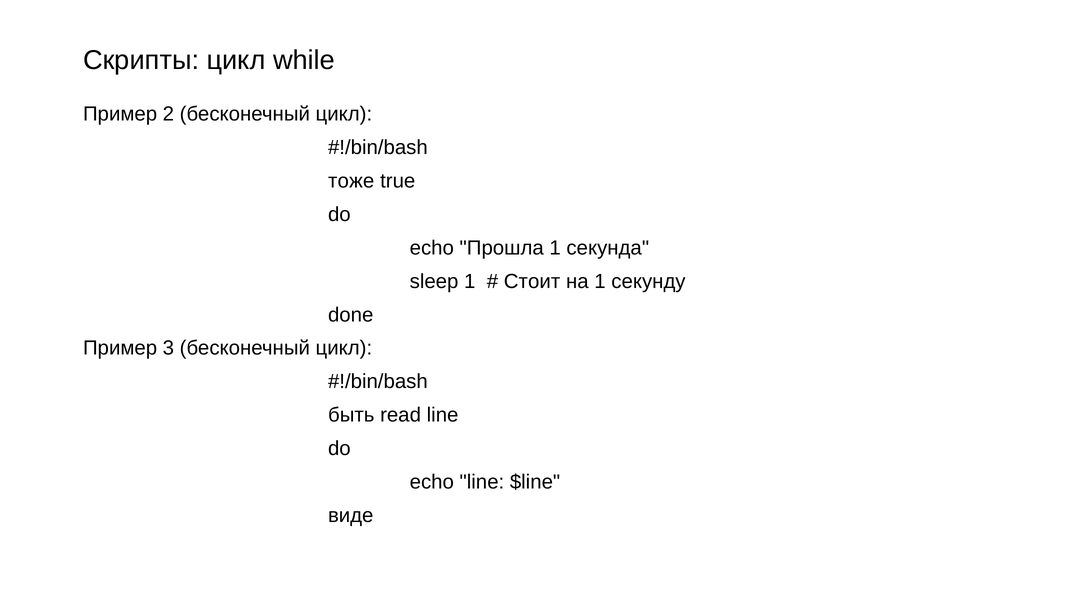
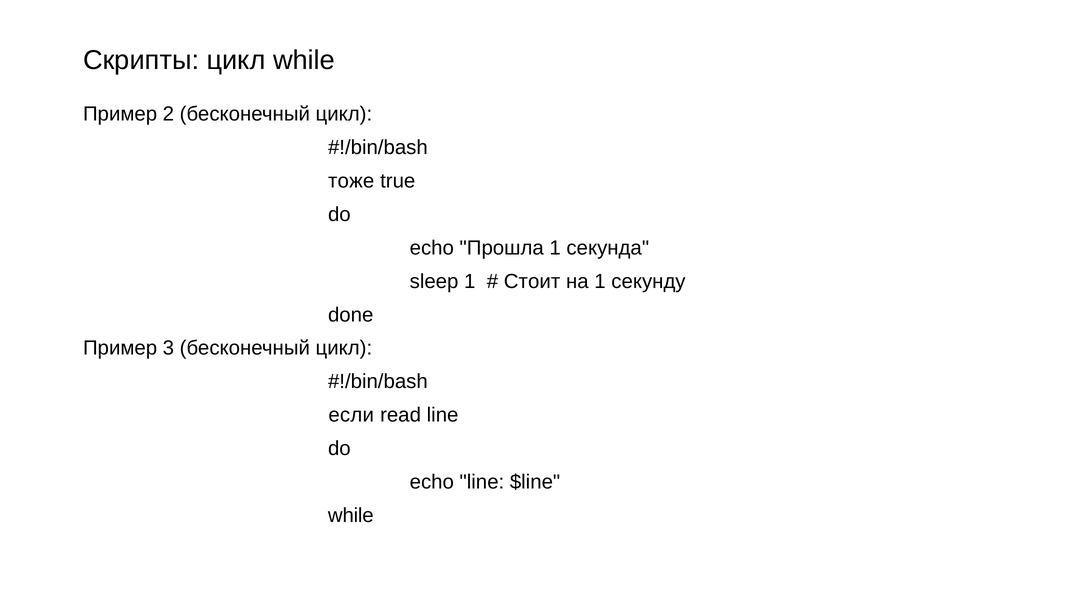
быть: быть -> если
виде at (351, 515): виде -> while
